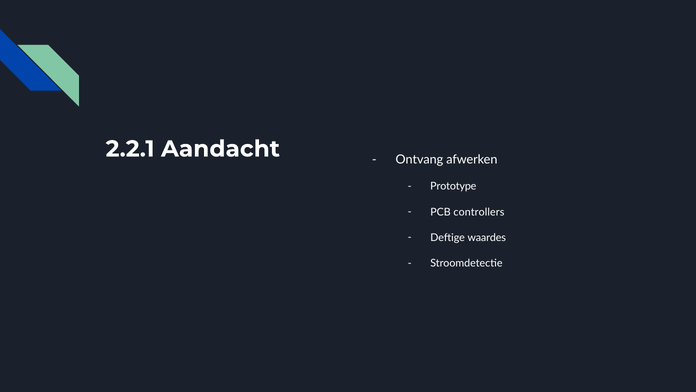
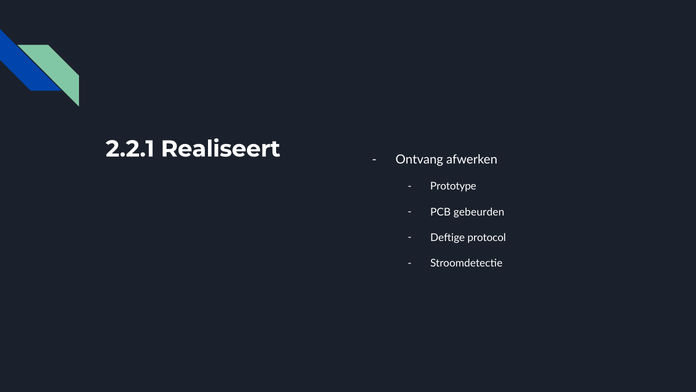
Aandacht: Aandacht -> Realiseert
controllers: controllers -> gebeurden
waardes: waardes -> protocol
